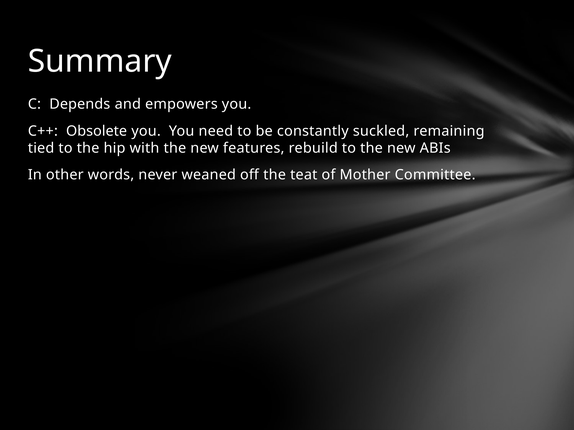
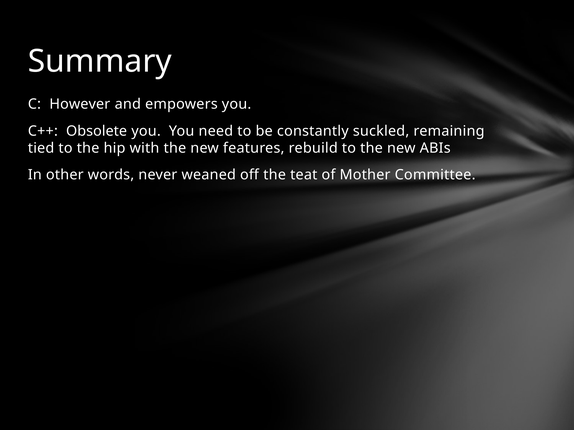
Depends: Depends -> However
